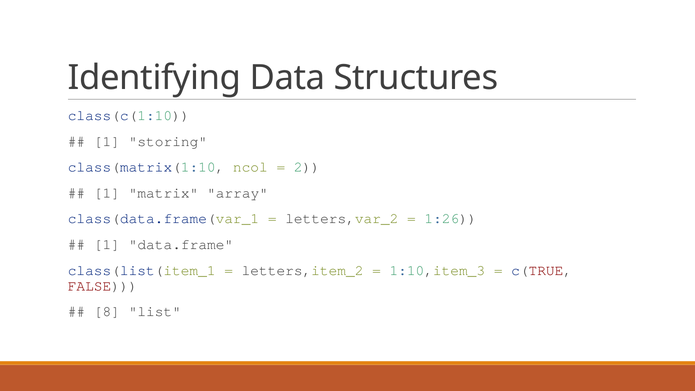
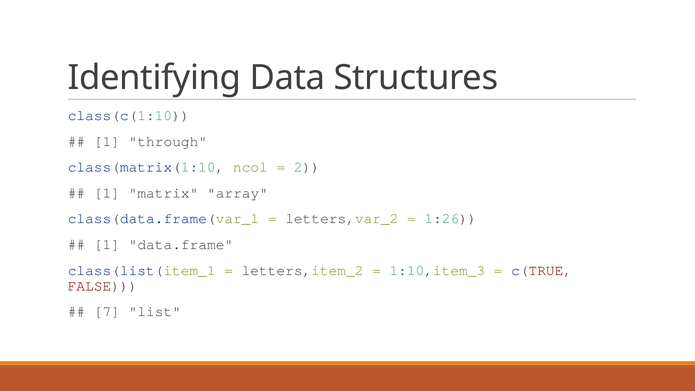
storing: storing -> through
8: 8 -> 7
